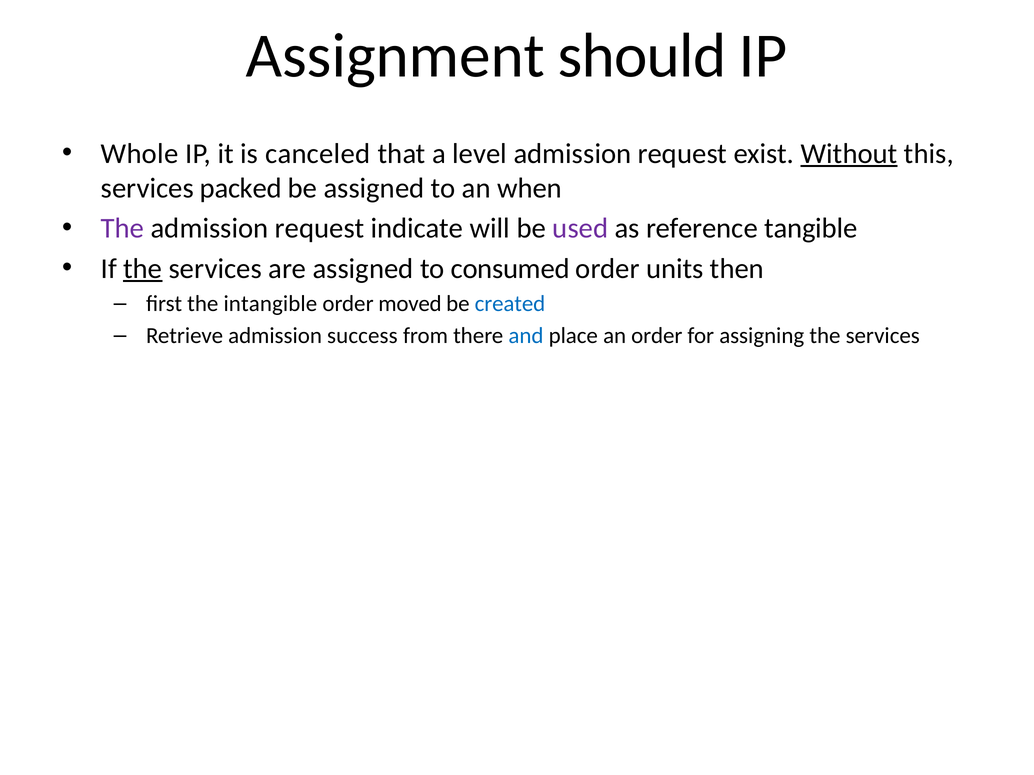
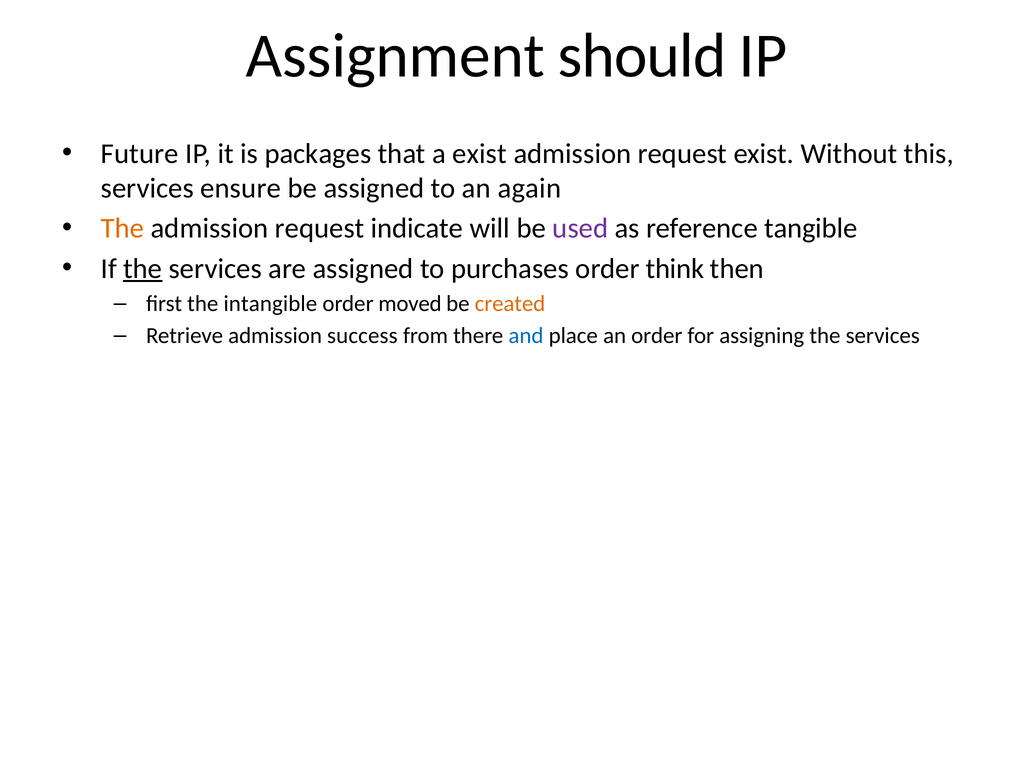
Whole: Whole -> Future
canceled: canceled -> packages
a level: level -> exist
Without underline: present -> none
packed: packed -> ensure
when: when -> again
The at (123, 228) colour: purple -> orange
consumed: consumed -> purchases
units: units -> think
created colour: blue -> orange
